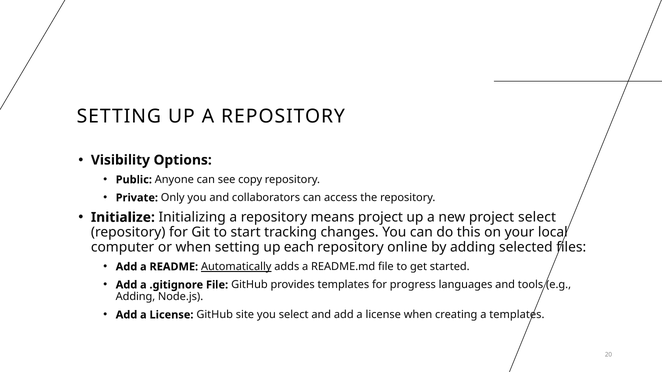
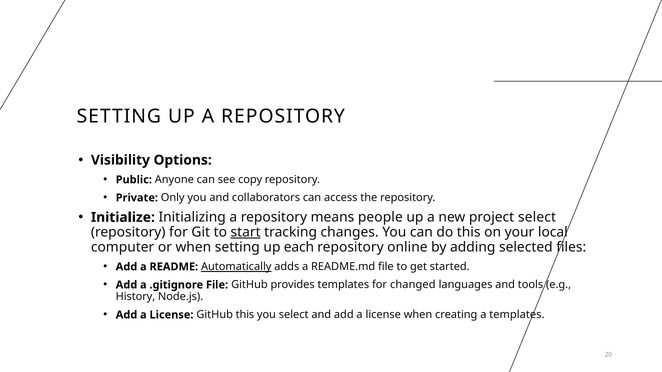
means project: project -> people
start underline: none -> present
progress: progress -> changed
Adding at (135, 297): Adding -> History
GitHub site: site -> this
